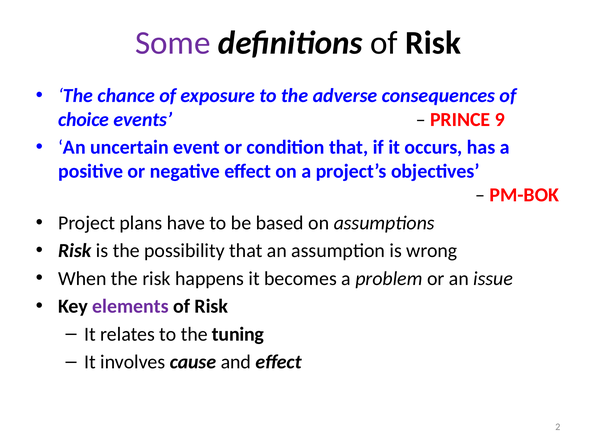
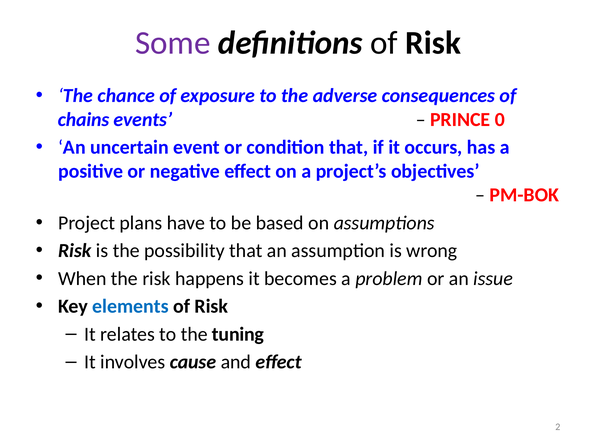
choice: choice -> chains
9: 9 -> 0
elements colour: purple -> blue
